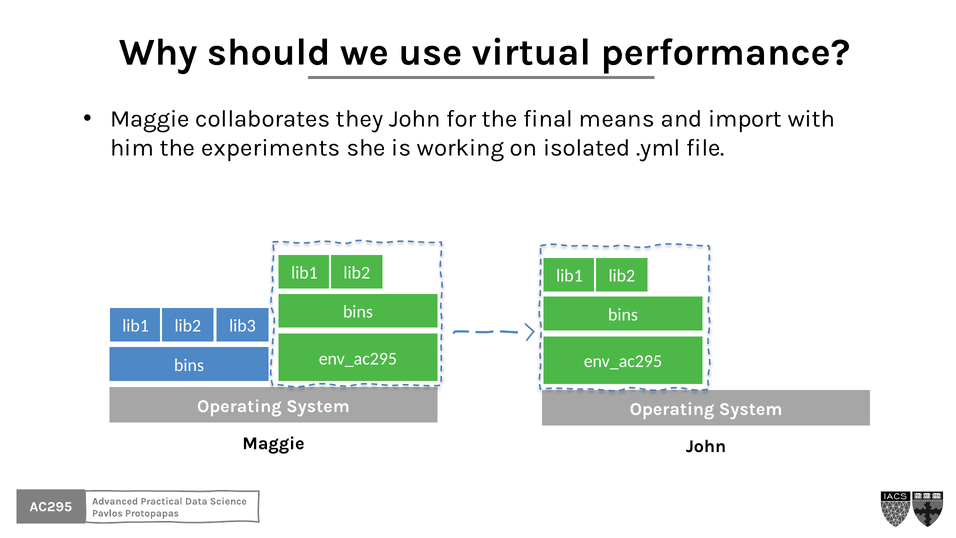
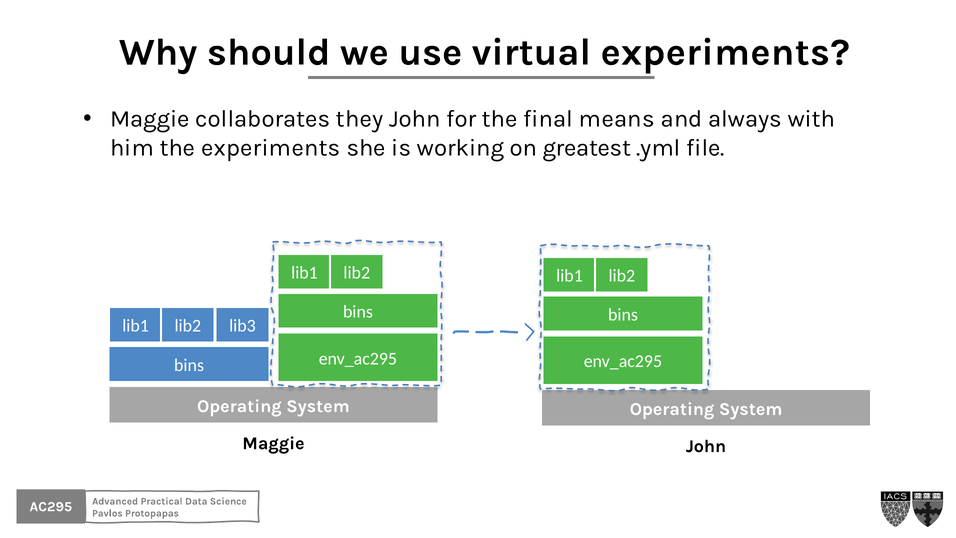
virtual performance: performance -> experiments
import: import -> always
isolated: isolated -> greatest
